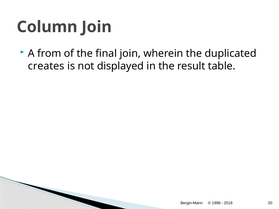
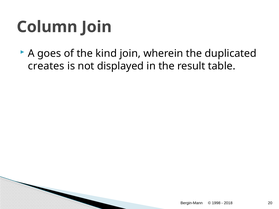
from: from -> goes
final: final -> kind
